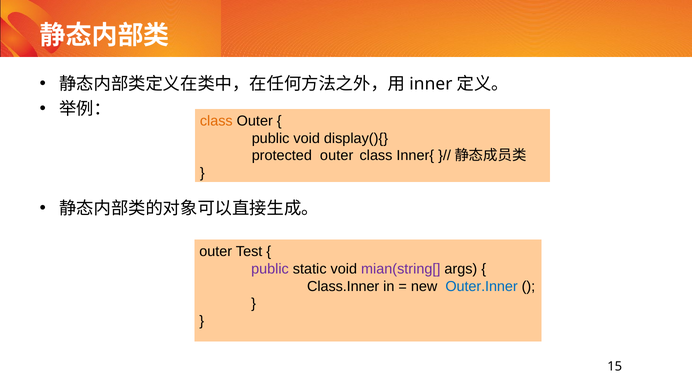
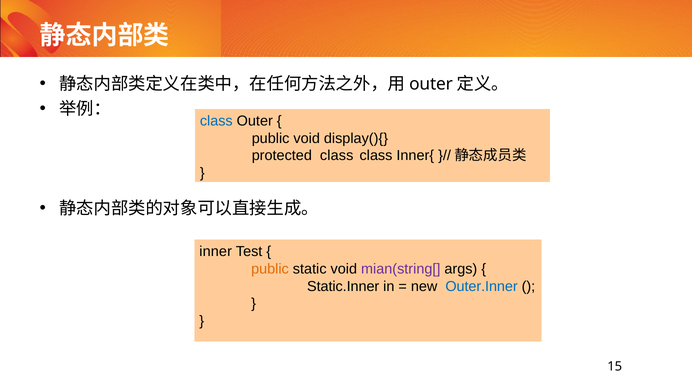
inner at (431, 84): inner -> outer
class at (216, 121) colour: orange -> blue
protected outer: outer -> class
outer at (216, 252): outer -> inner
public at (270, 269) colour: purple -> orange
Class.Inner: Class.Inner -> Static.Inner
